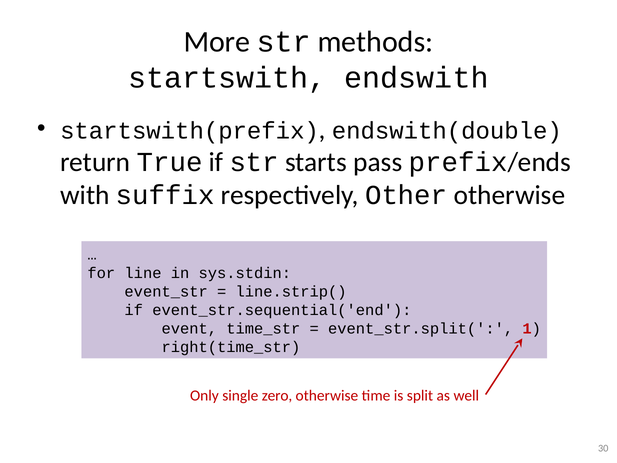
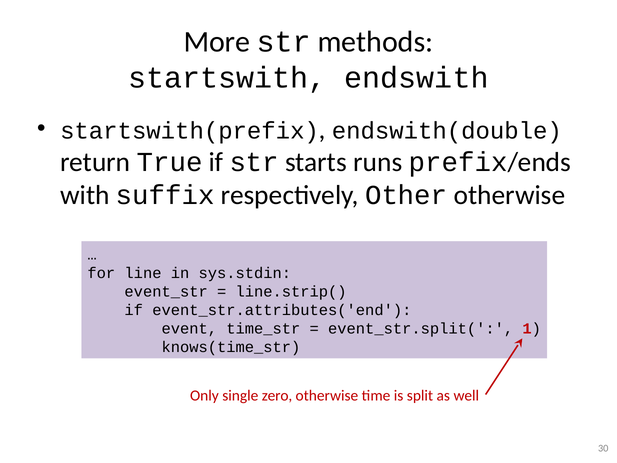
pass: pass -> runs
event_str.sequential('end: event_str.sequential('end -> event_str.attributes('end
right(time_str: right(time_str -> knows(time_str
